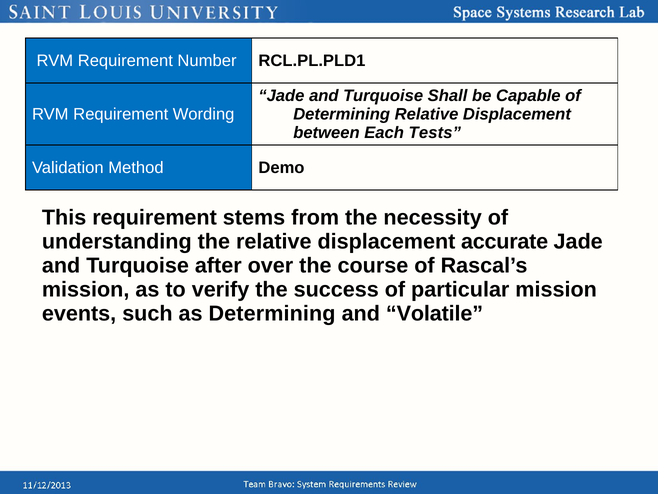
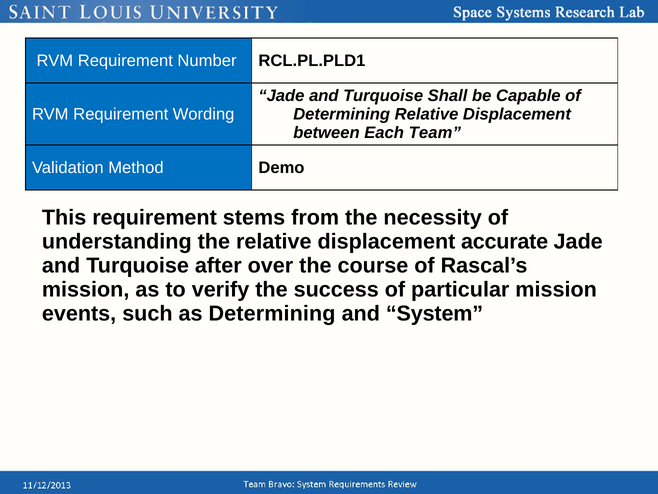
Tests: Tests -> Team
Volatile: Volatile -> System
